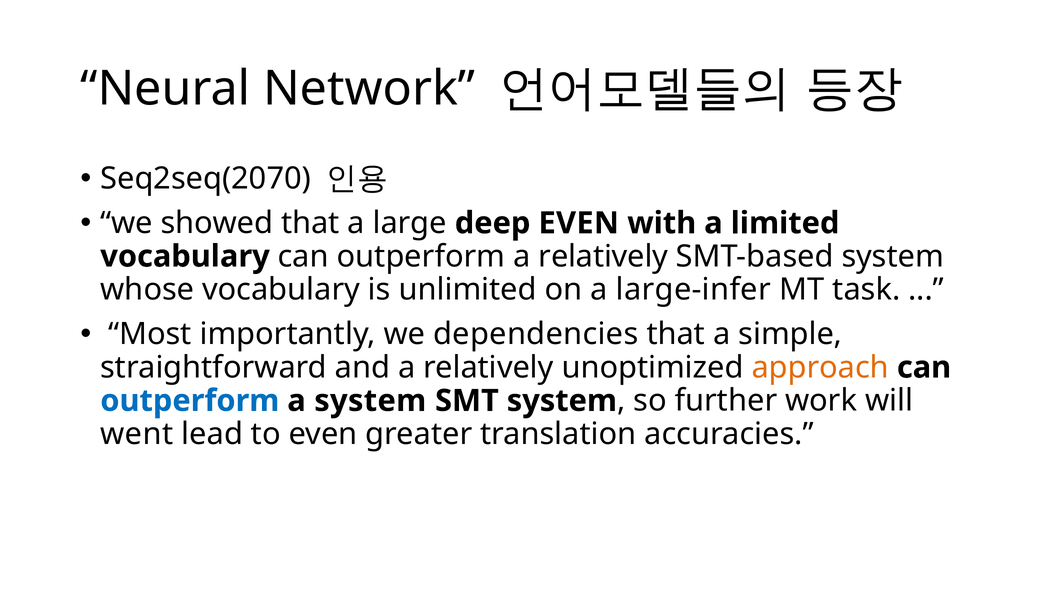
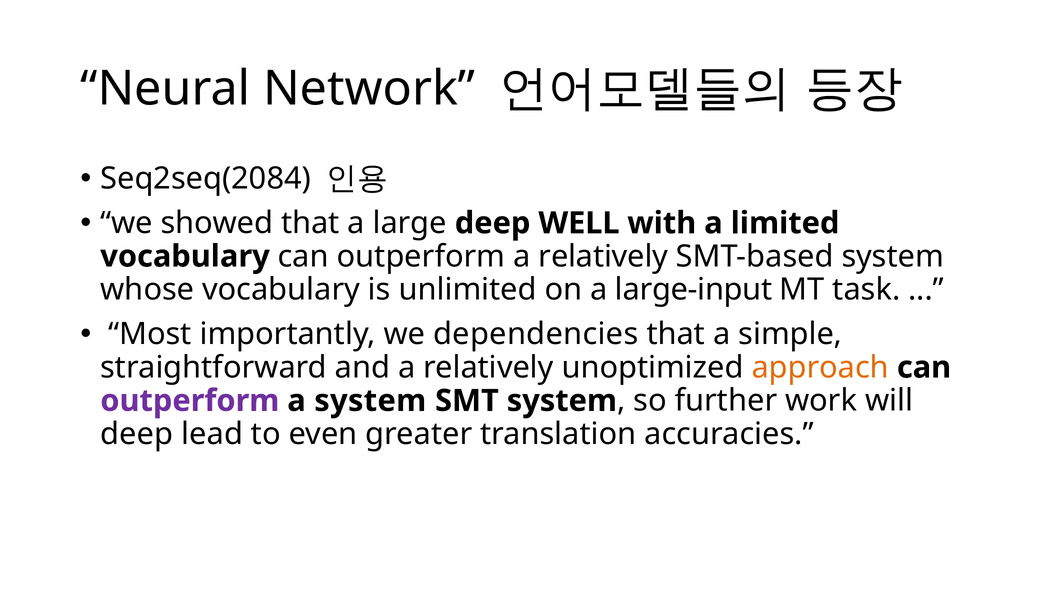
Seq2seq(2070: Seq2seq(2070 -> Seq2seq(2084
deep EVEN: EVEN -> WELL
large-infer: large-infer -> large-input
outperform at (190, 400) colour: blue -> purple
went at (137, 434): went -> deep
